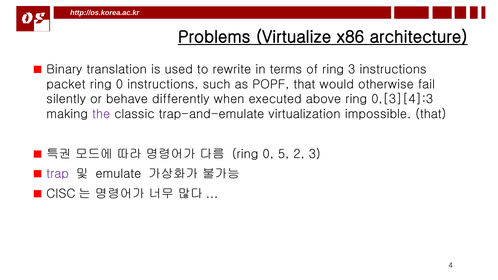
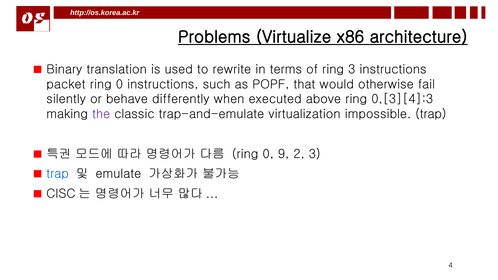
impossible that: that -> trap
5: 5 -> 9
trap at (58, 174) colour: purple -> blue
